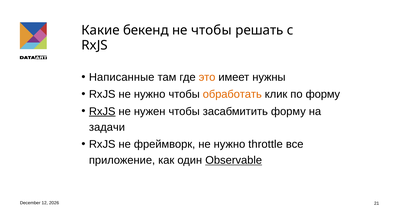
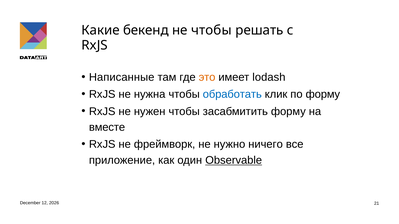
нужны: нужны -> lodash
RxJS не нужно: нужно -> нужна
обработать colour: orange -> blue
RxJS at (102, 112) underline: present -> none
задачи: задачи -> вместе
throttle: throttle -> ничего
